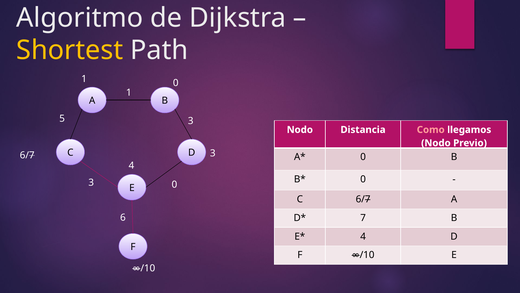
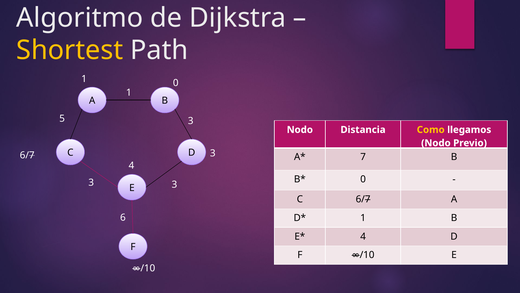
Como colour: pink -> yellow
0 at (363, 157): 0 -> 7
3 0: 0 -> 3
7 at (363, 218): 7 -> 1
